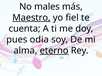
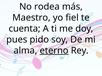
males: males -> rodea
Maestro underline: present -> none
odia: odia -> pido
